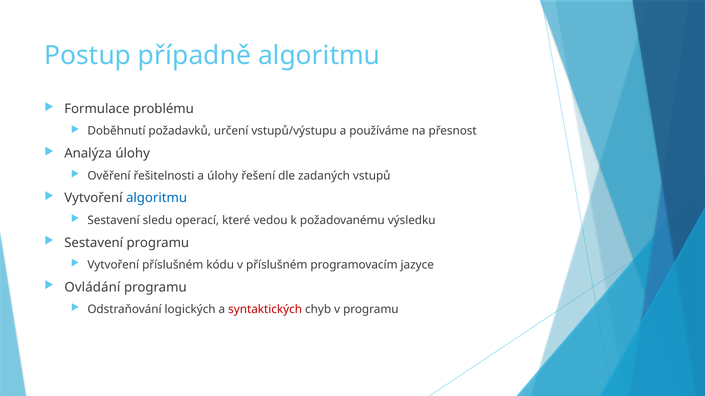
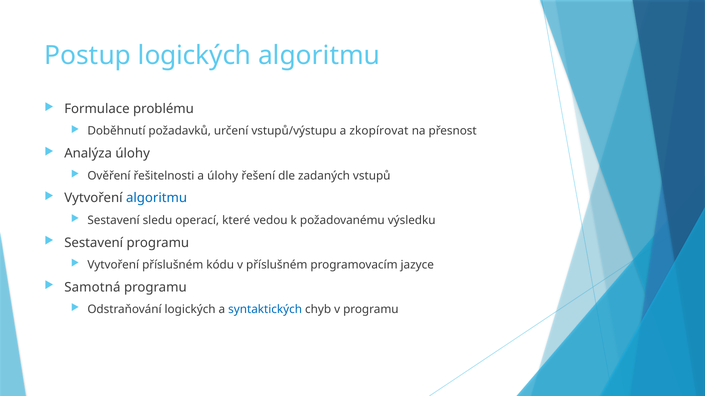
Postup případně: případně -> logických
používáme: používáme -> zkopírovat
Ovládání: Ovládání -> Samotná
syntaktických colour: red -> blue
